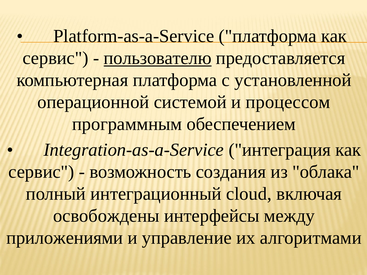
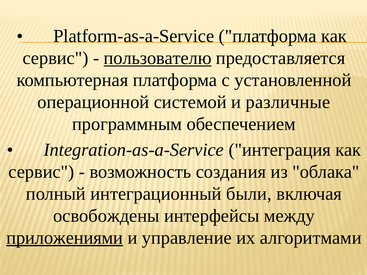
процессом: процессом -> различные
сloud: сloud -> были
приложениями underline: none -> present
